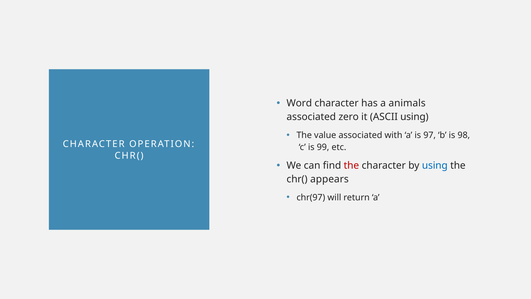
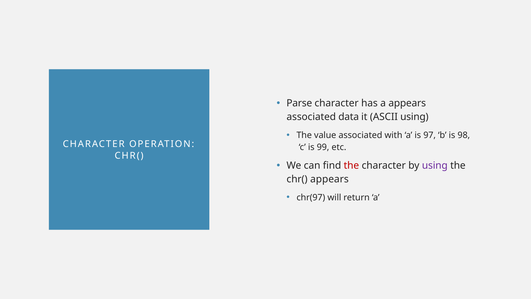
Word: Word -> Parse
a animals: animals -> appears
zero: zero -> data
using at (435, 165) colour: blue -> purple
